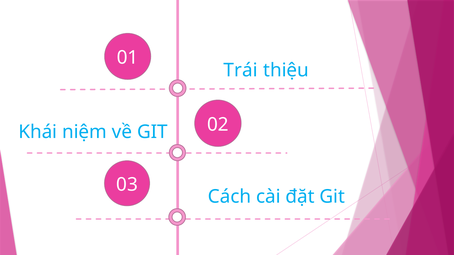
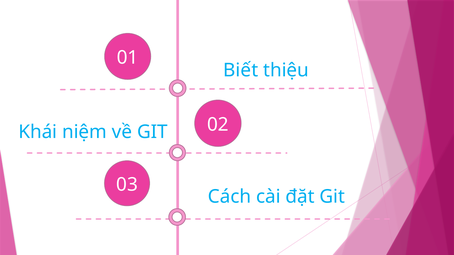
Trái: Trái -> Biết
